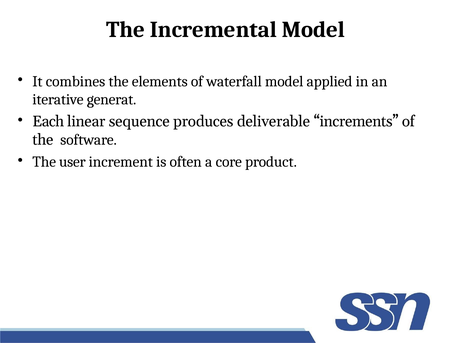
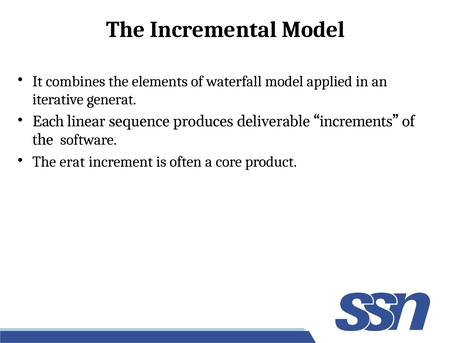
user: user -> erat
